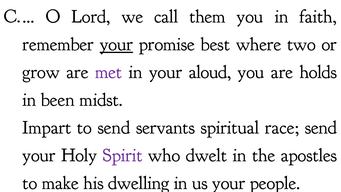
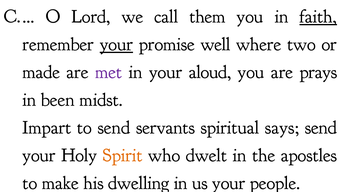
faith underline: none -> present
best: best -> well
grow: grow -> made
holds: holds -> prays
race: race -> says
Spirit colour: purple -> orange
